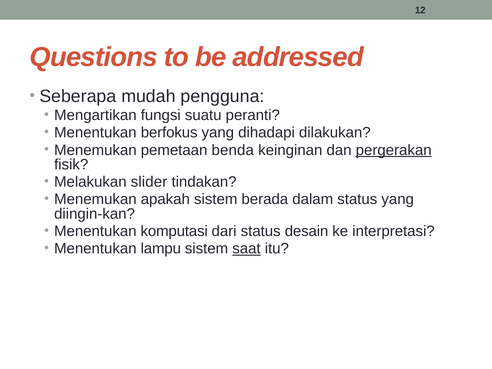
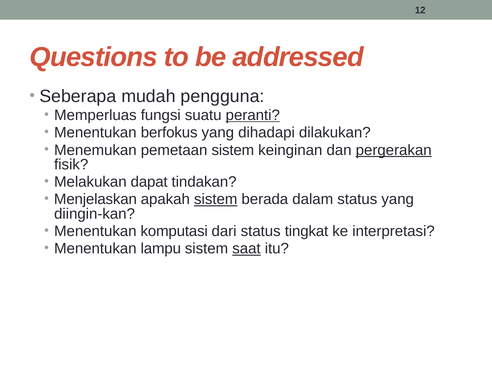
Mengartikan: Mengartikan -> Memperluas
peranti underline: none -> present
pemetaan benda: benda -> sistem
slider: slider -> dapat
Menemukan at (95, 199): Menemukan -> Menjelaskan
sistem at (216, 199) underline: none -> present
desain: desain -> tingkat
